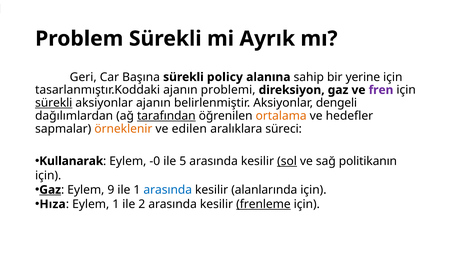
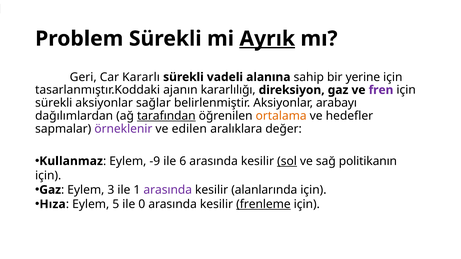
Ayrık underline: none -> present
Başına: Başına -> Kararlı
policy: policy -> vadeli
problemi: problemi -> kararlılığı
sürekli at (54, 103) underline: present -> none
aksiyonlar ajanın: ajanın -> sağlar
dengeli: dengeli -> arabayı
örneklenir colour: orange -> purple
süreci: süreci -> değer
Kullanarak: Kullanarak -> Kullanmaz
-0: -0 -> -9
5: 5 -> 6
Gaz at (50, 190) underline: present -> none
9: 9 -> 3
arasında at (168, 190) colour: blue -> purple
Eylem 1: 1 -> 5
2: 2 -> 0
